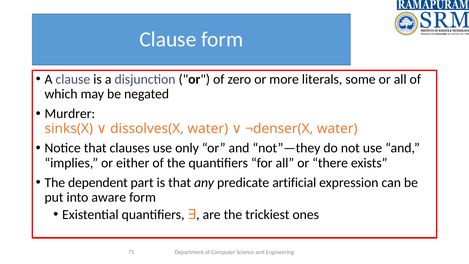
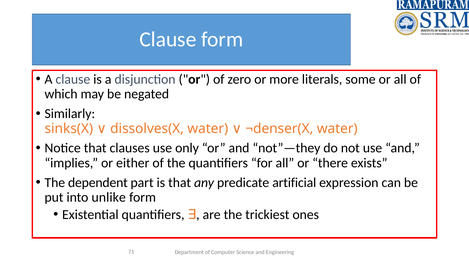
Murdrer: Murdrer -> Similarly
aware: aware -> unlike
